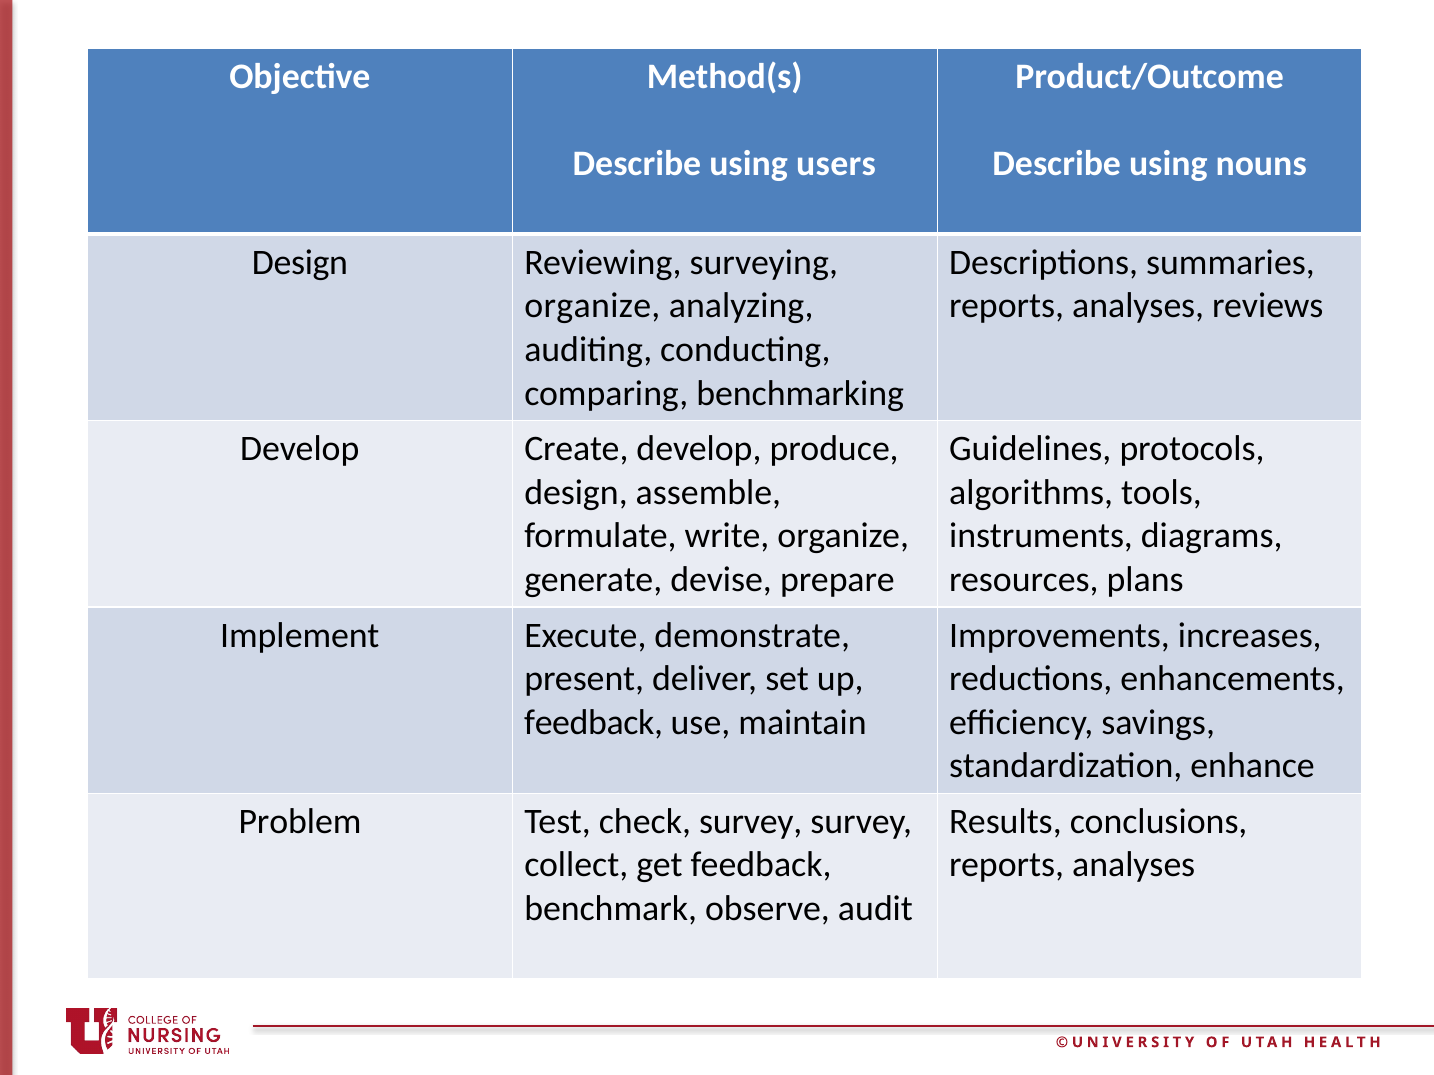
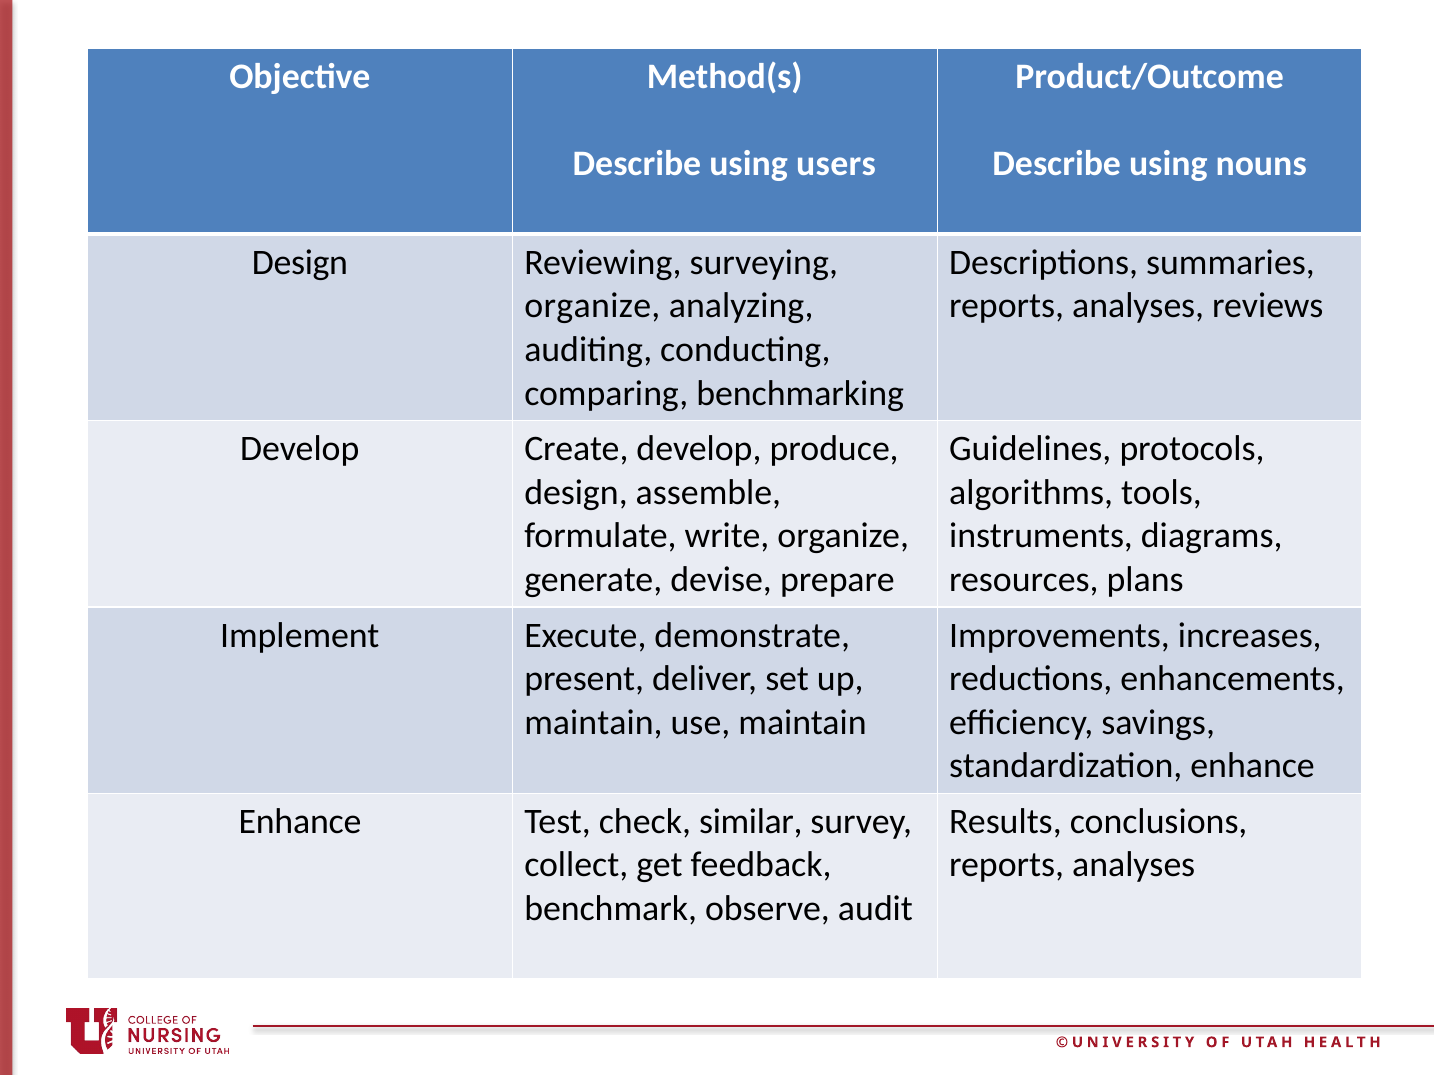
feedback at (594, 723): feedback -> maintain
Problem at (300, 822): Problem -> Enhance
check survey: survey -> similar
